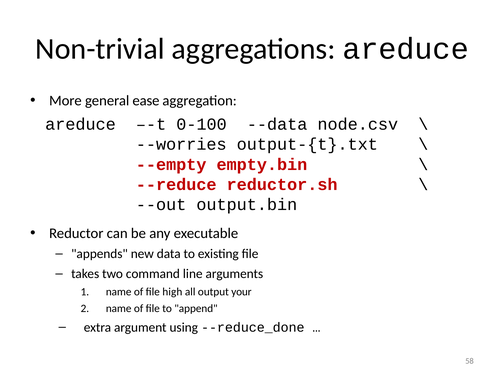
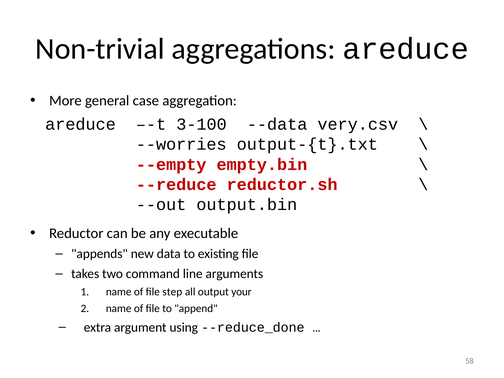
ease: ease -> case
0-100: 0-100 -> 3-100
node.csv: node.csv -> very.csv
high: high -> step
